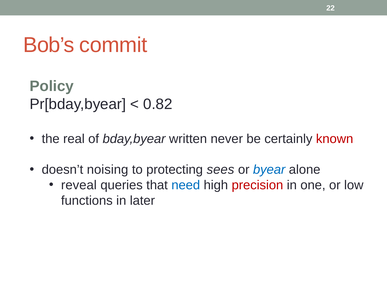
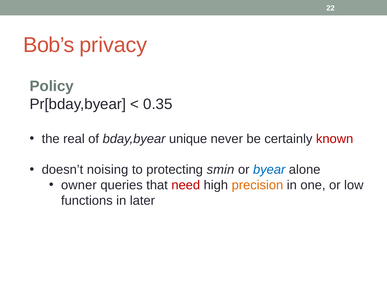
commit: commit -> privacy
0.82: 0.82 -> 0.35
written: written -> unique
sees: sees -> smin
reveal: reveal -> owner
need colour: blue -> red
precision colour: red -> orange
